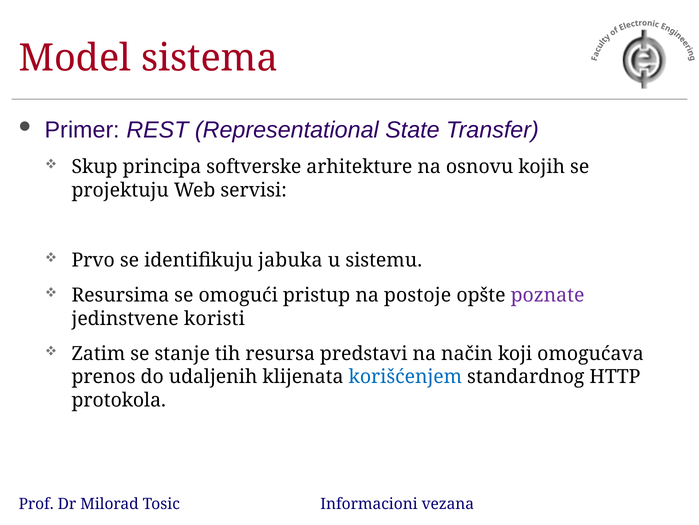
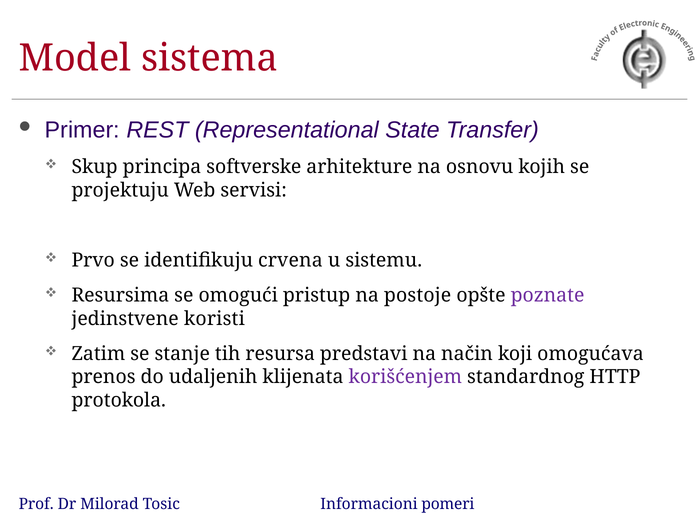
jabuka: jabuka -> crvena
korišćenjem colour: blue -> purple
vezana: vezana -> pomeri
